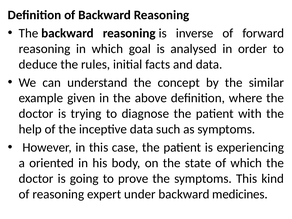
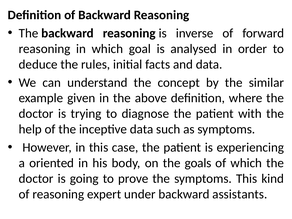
state: state -> goals
medicines: medicines -> assistants
